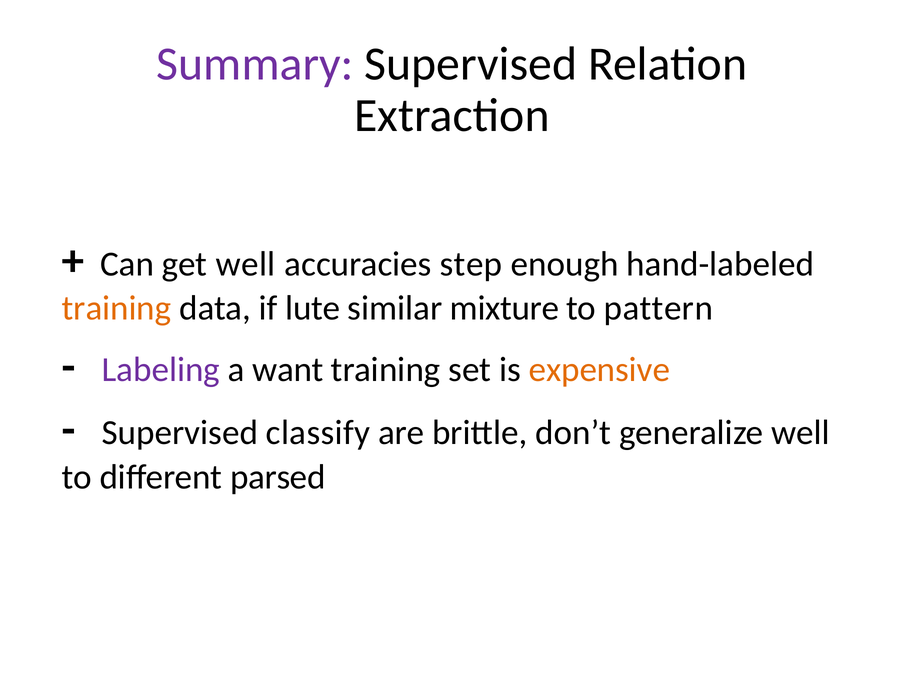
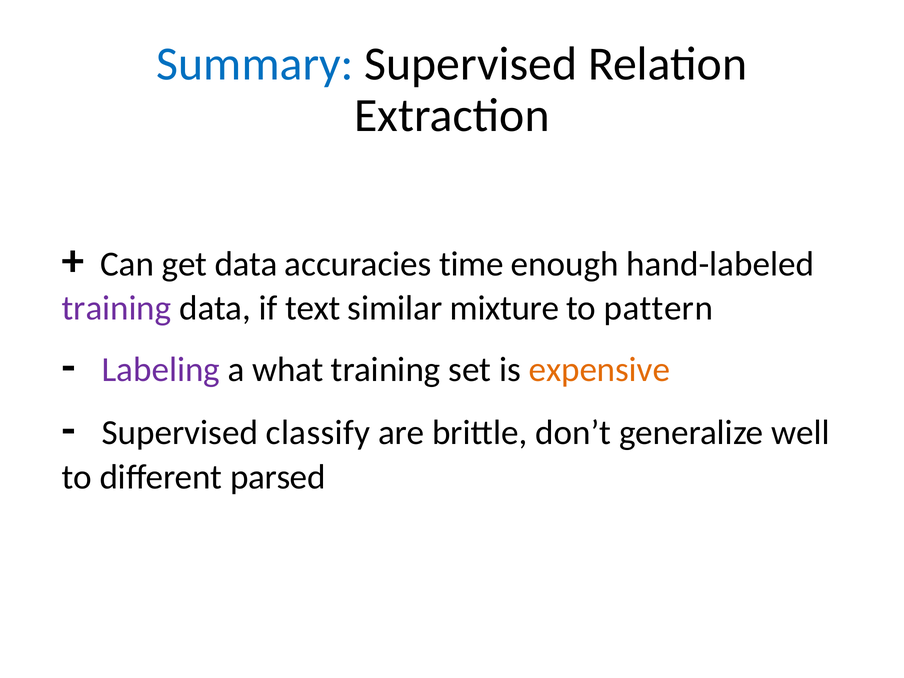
Summary colour: purple -> blue
get well: well -> data
step: step -> time
training at (117, 308) colour: orange -> purple
lute: lute -> text
want: want -> what
